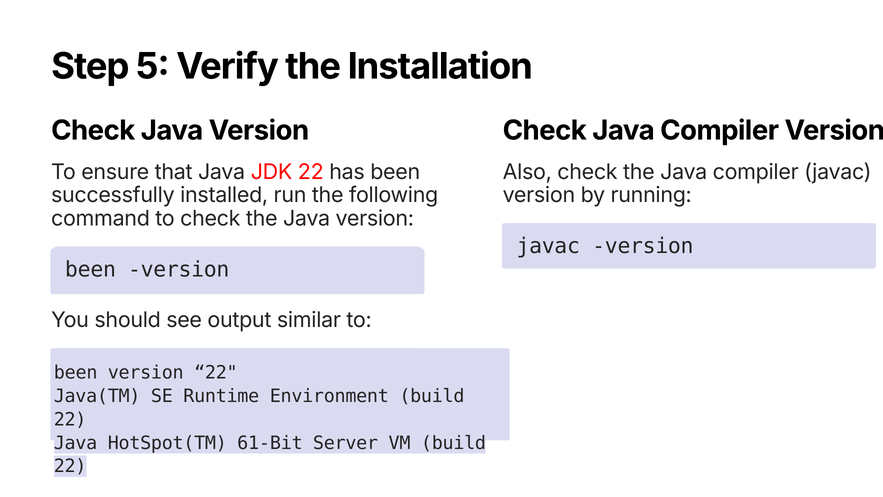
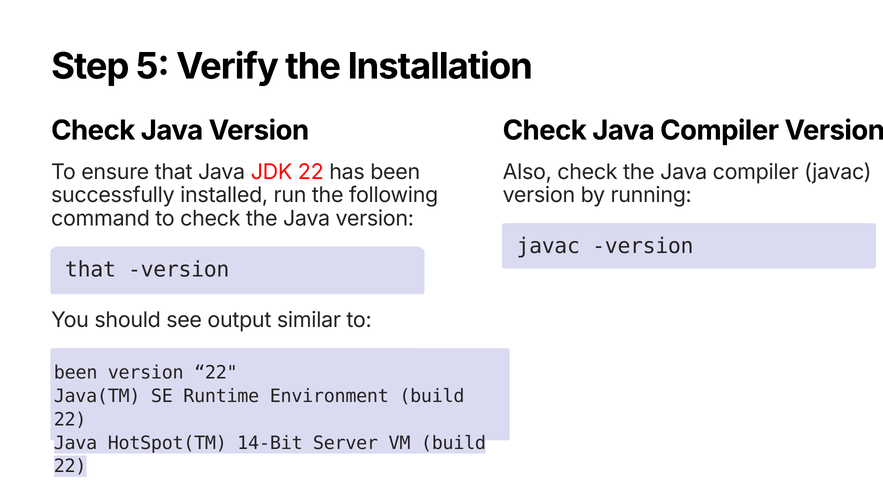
been at (90, 269): been -> that
61-Bit: 61-Bit -> 14-Bit
